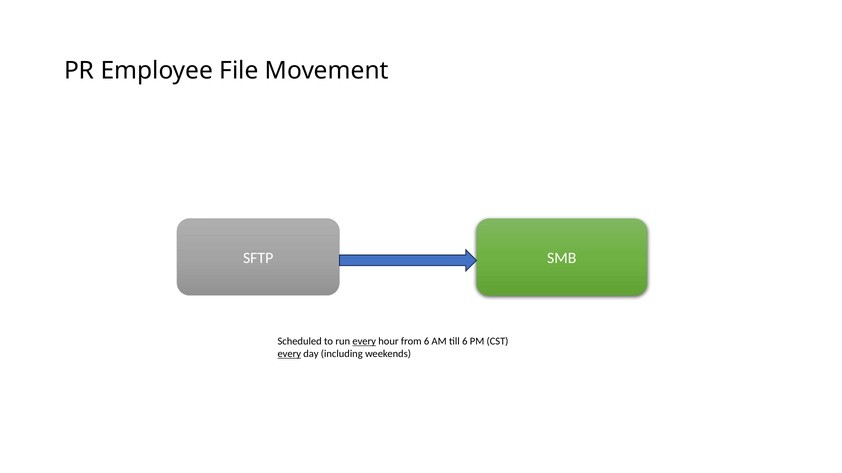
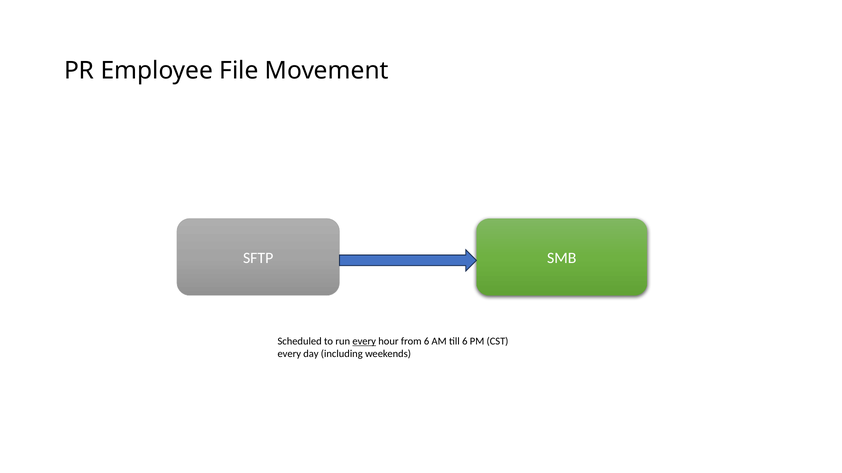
every at (289, 354) underline: present -> none
